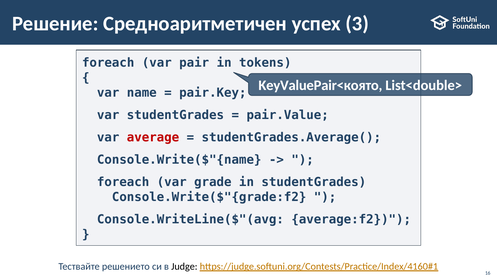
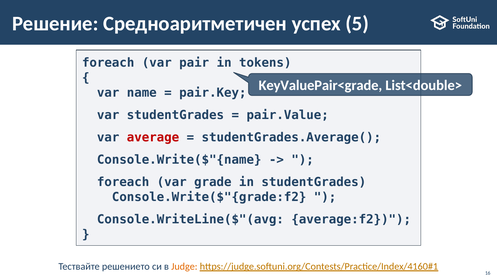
3: 3 -> 5
KeyValuePair<която: KeyValuePair<която -> KeyValuePair<grade
Judge colour: black -> orange
